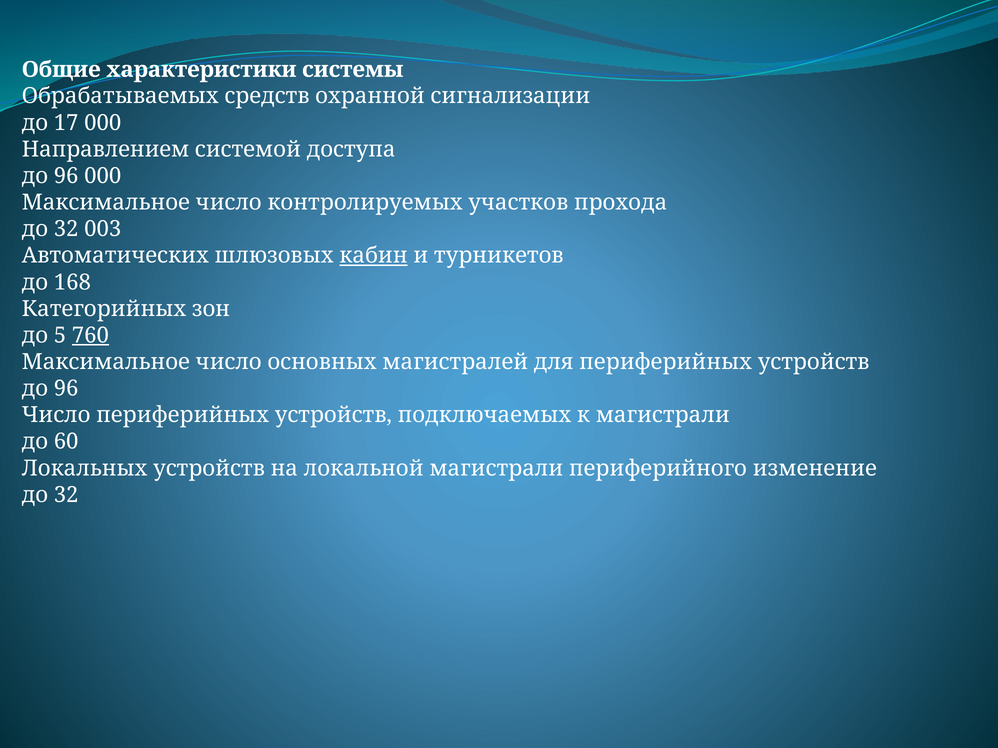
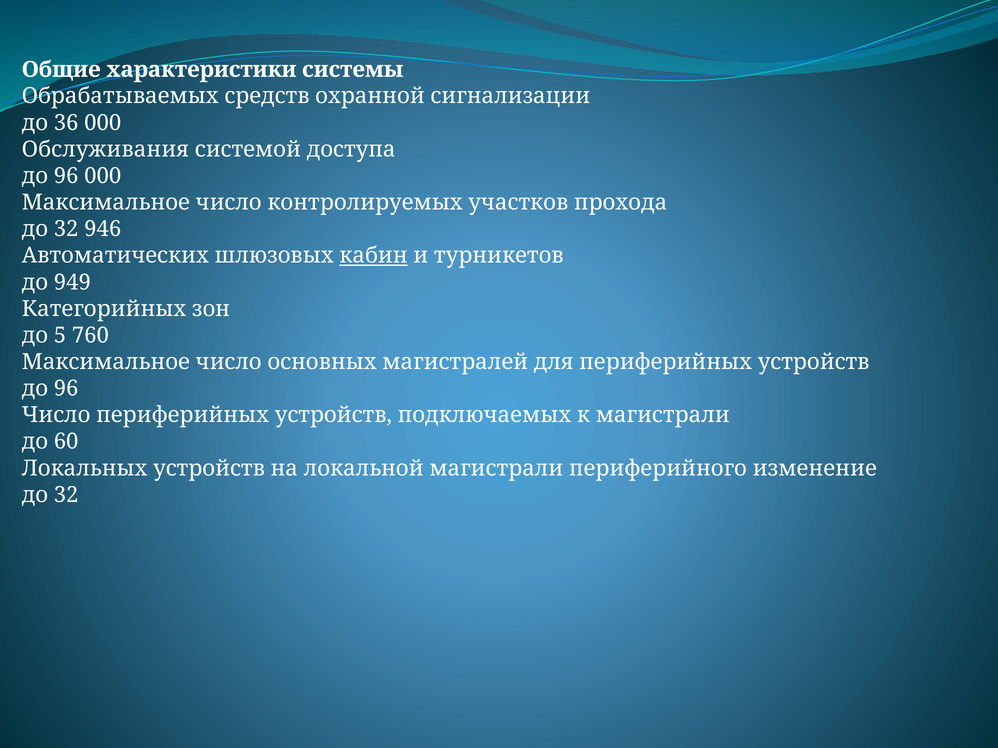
17: 17 -> 36
Направлением: Направлением -> Обслуживания
003: 003 -> 946
168: 168 -> 949
760 underline: present -> none
